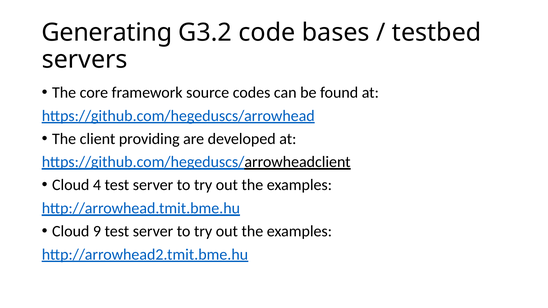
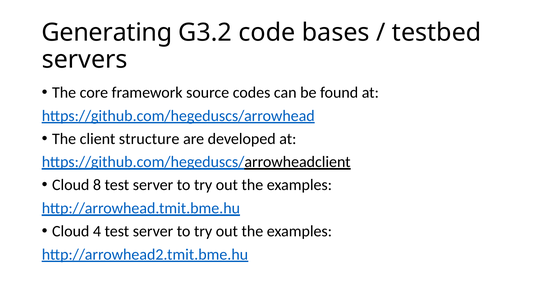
providing: providing -> structure
4: 4 -> 8
9: 9 -> 4
